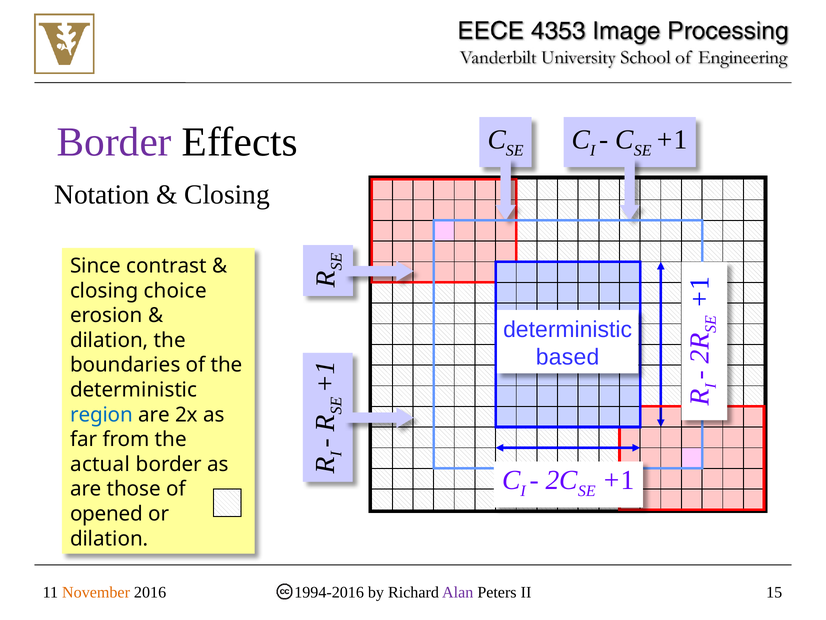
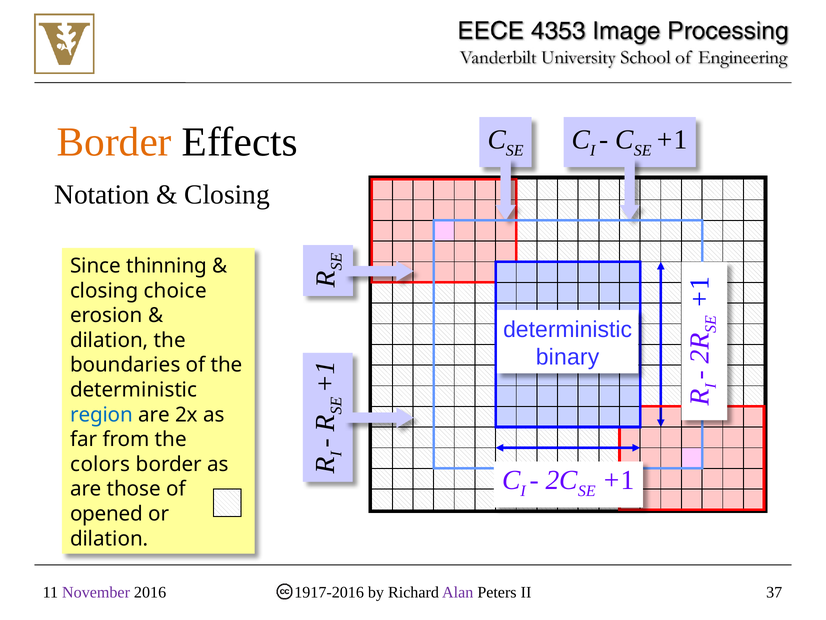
Border at (114, 142) colour: purple -> orange
contrast: contrast -> thinning
based: based -> binary
actual: actual -> colors
November colour: orange -> purple
1994-2016: 1994-2016 -> 1917-2016
15: 15 -> 37
